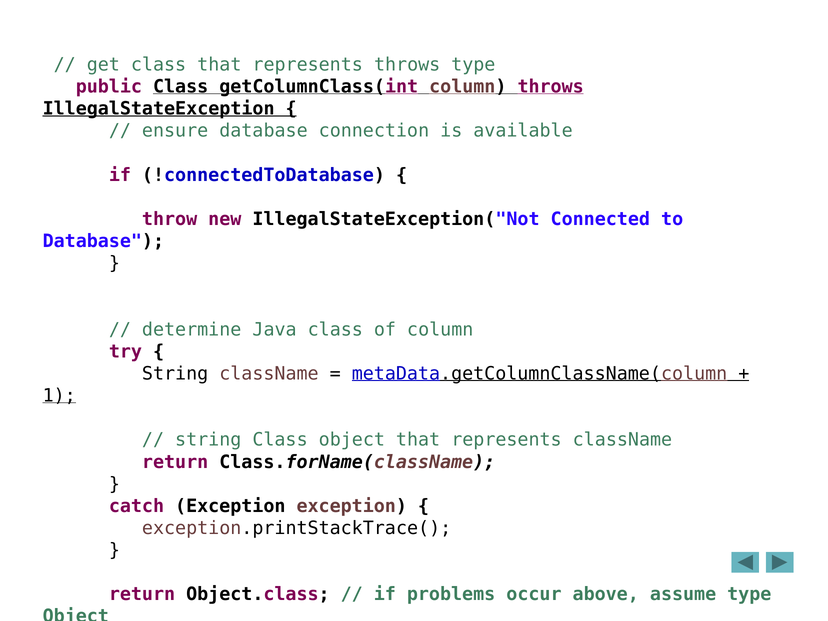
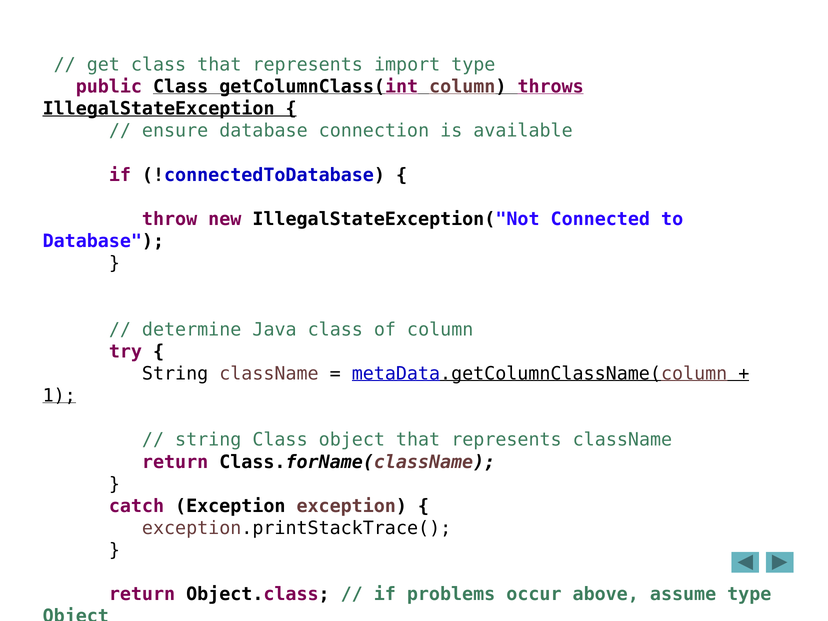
represents throws: throws -> import
